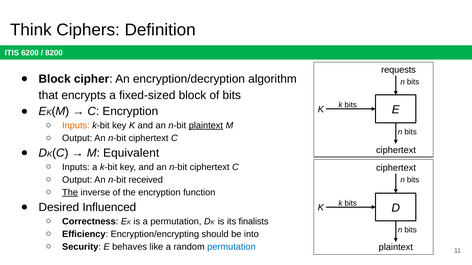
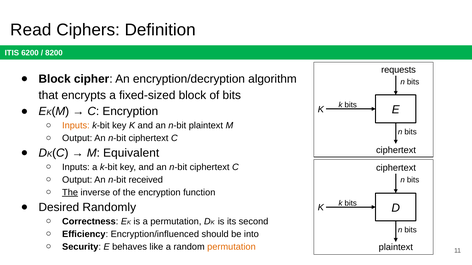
Think: Think -> Read
plaintext at (206, 126) underline: present -> none
Influenced: Influenced -> Randomly
finalists: finalists -> second
Encryption/encrypting: Encryption/encrypting -> Encryption/influenced
permutation at (231, 247) colour: blue -> orange
